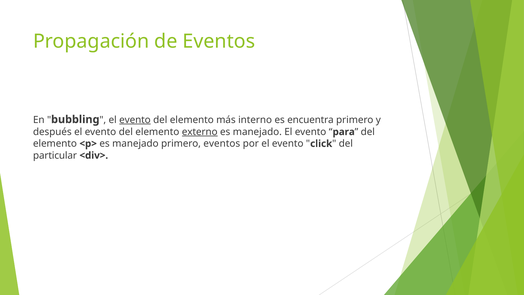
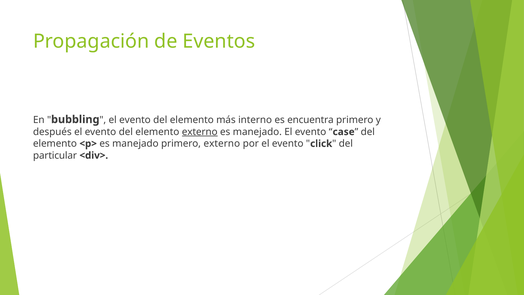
evento at (135, 120) underline: present -> none
para: para -> case
primero eventos: eventos -> externo
